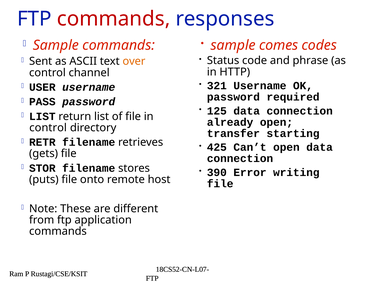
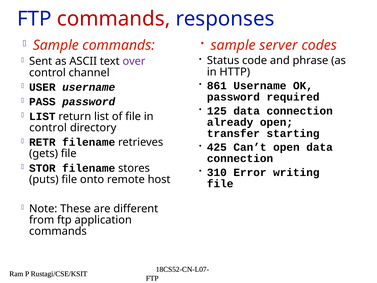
comes: comes -> server
over colour: orange -> purple
321: 321 -> 861
390: 390 -> 310
